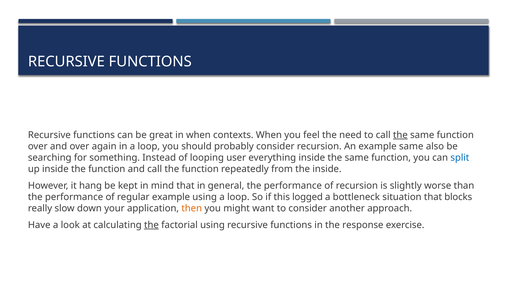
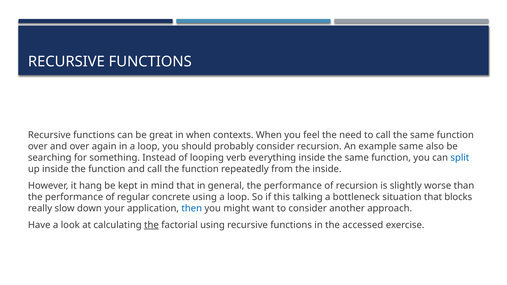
the at (400, 135) underline: present -> none
user: user -> verb
regular example: example -> concrete
logged: logged -> talking
then colour: orange -> blue
response: response -> accessed
